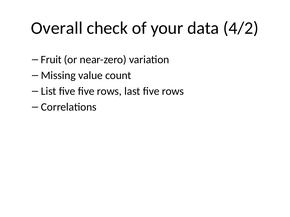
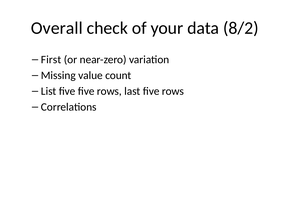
4/2: 4/2 -> 8/2
Fruit: Fruit -> First
